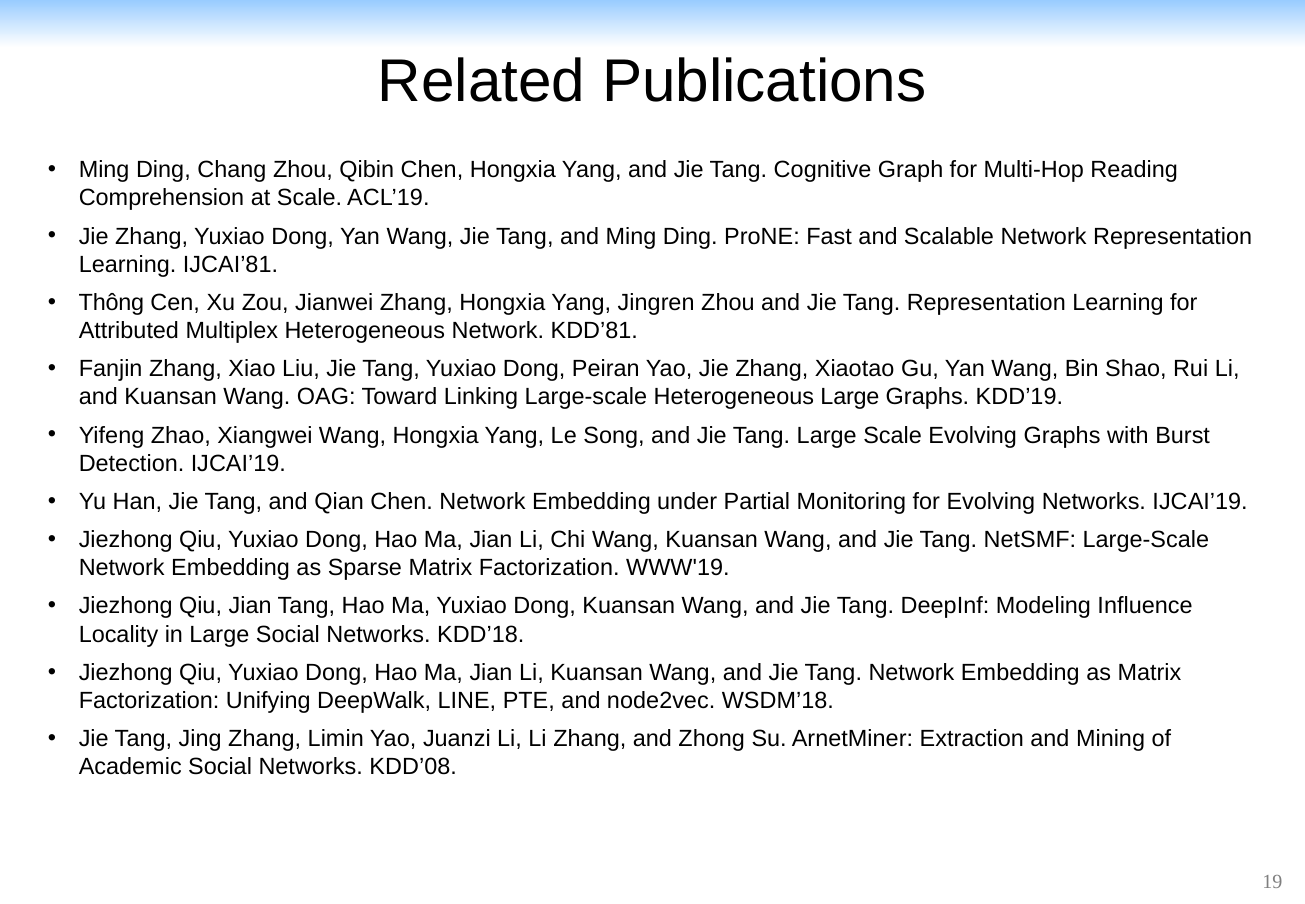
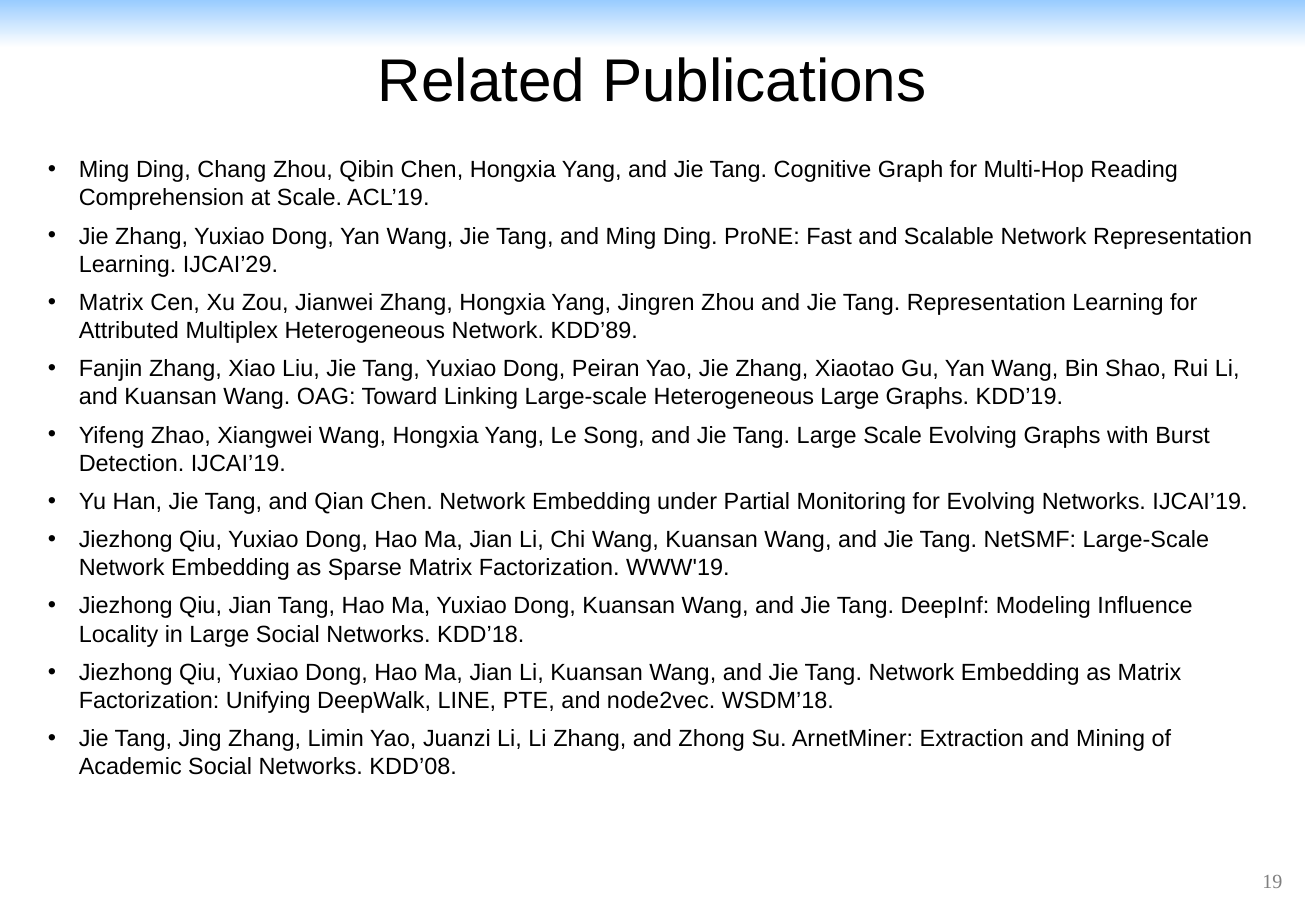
IJCAI’81: IJCAI’81 -> IJCAI’29
Thông at (111, 302): Thông -> Matrix
KDD’81: KDD’81 -> KDD’89
